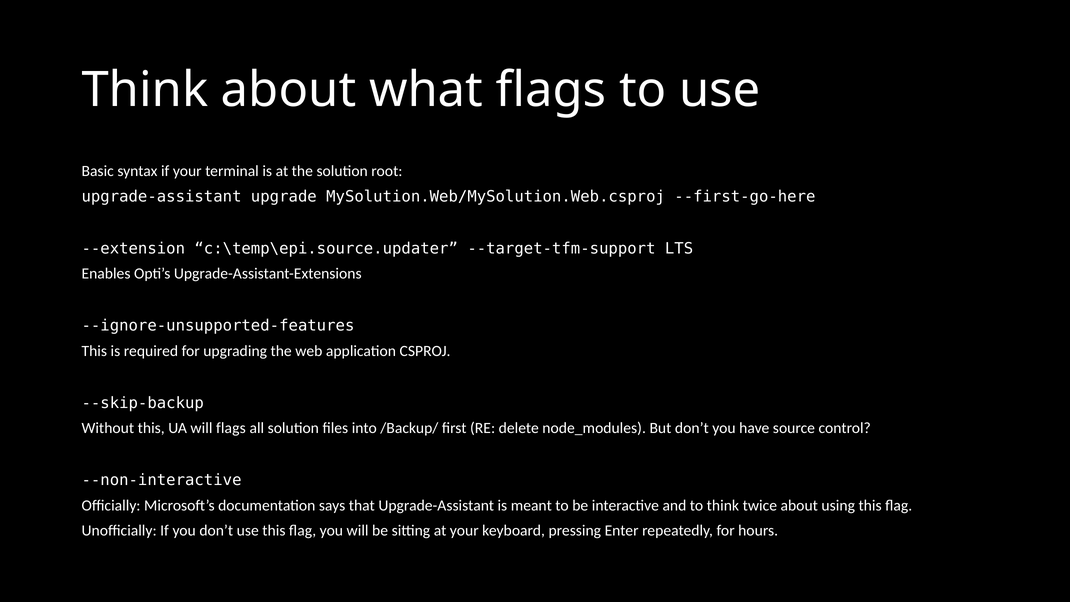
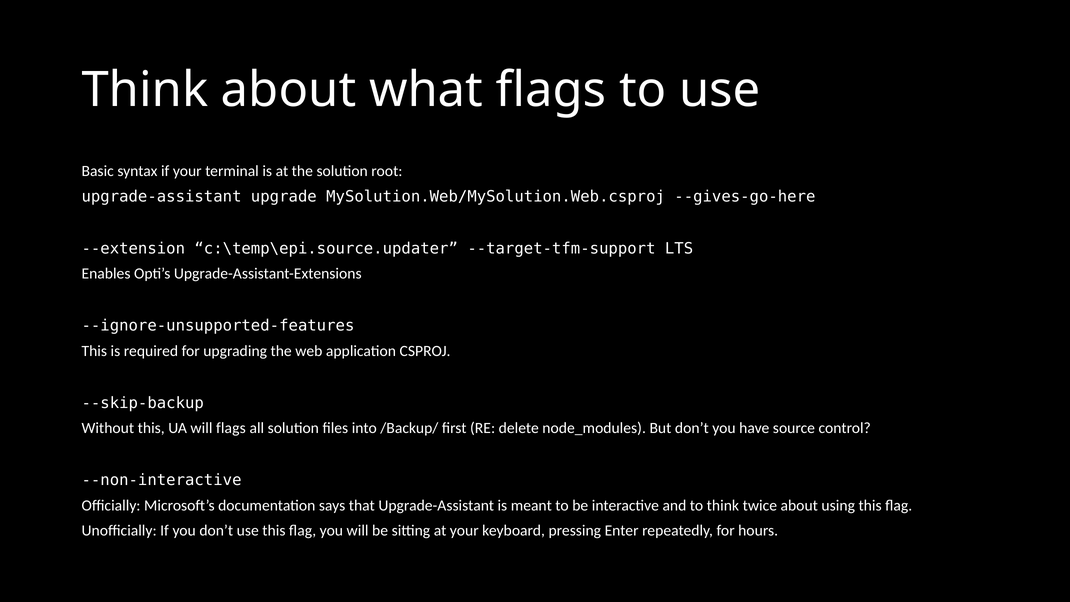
--first-go-here: --first-go-here -> --gives-go-here
